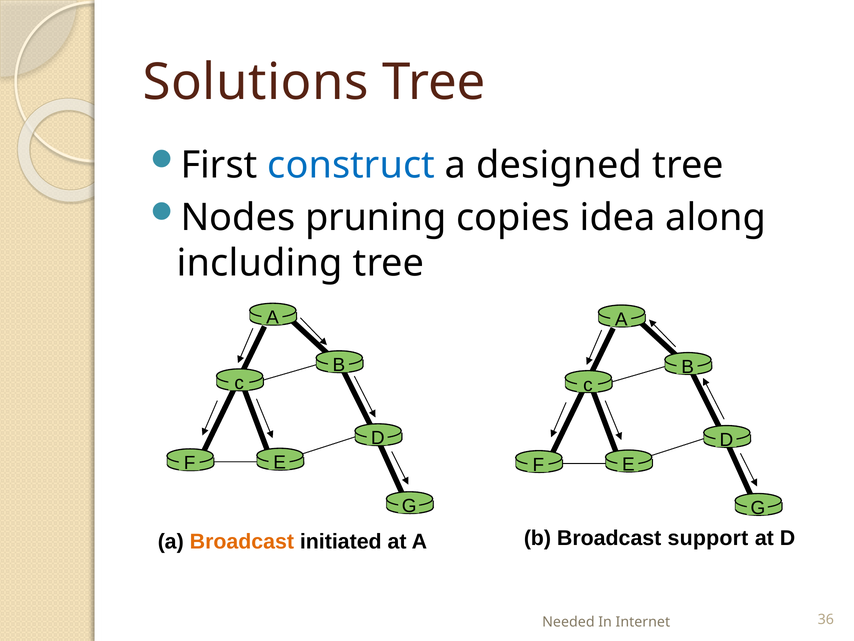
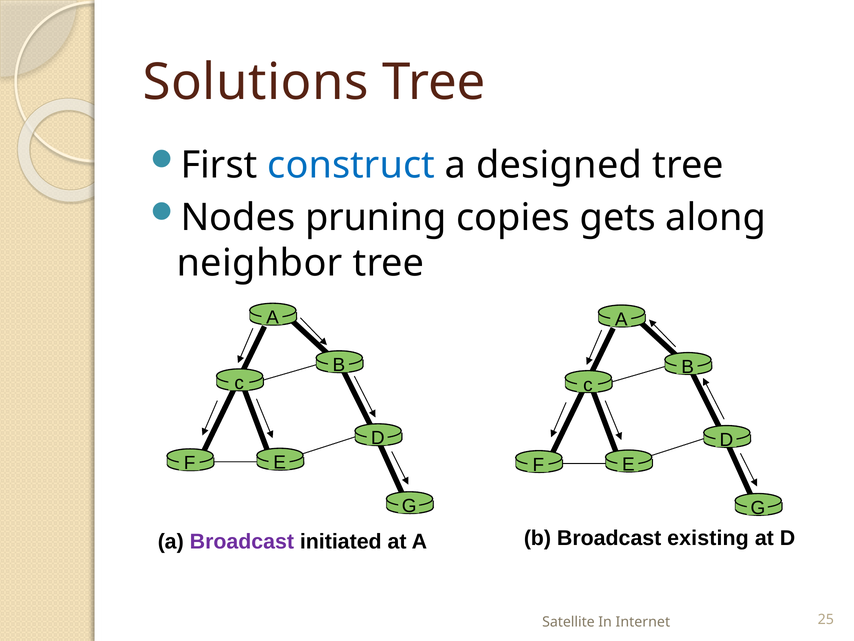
idea: idea -> gets
including: including -> neighbor
Broadcast at (242, 541) colour: orange -> purple
support: support -> existing
Needed: Needed -> Satellite
36: 36 -> 25
